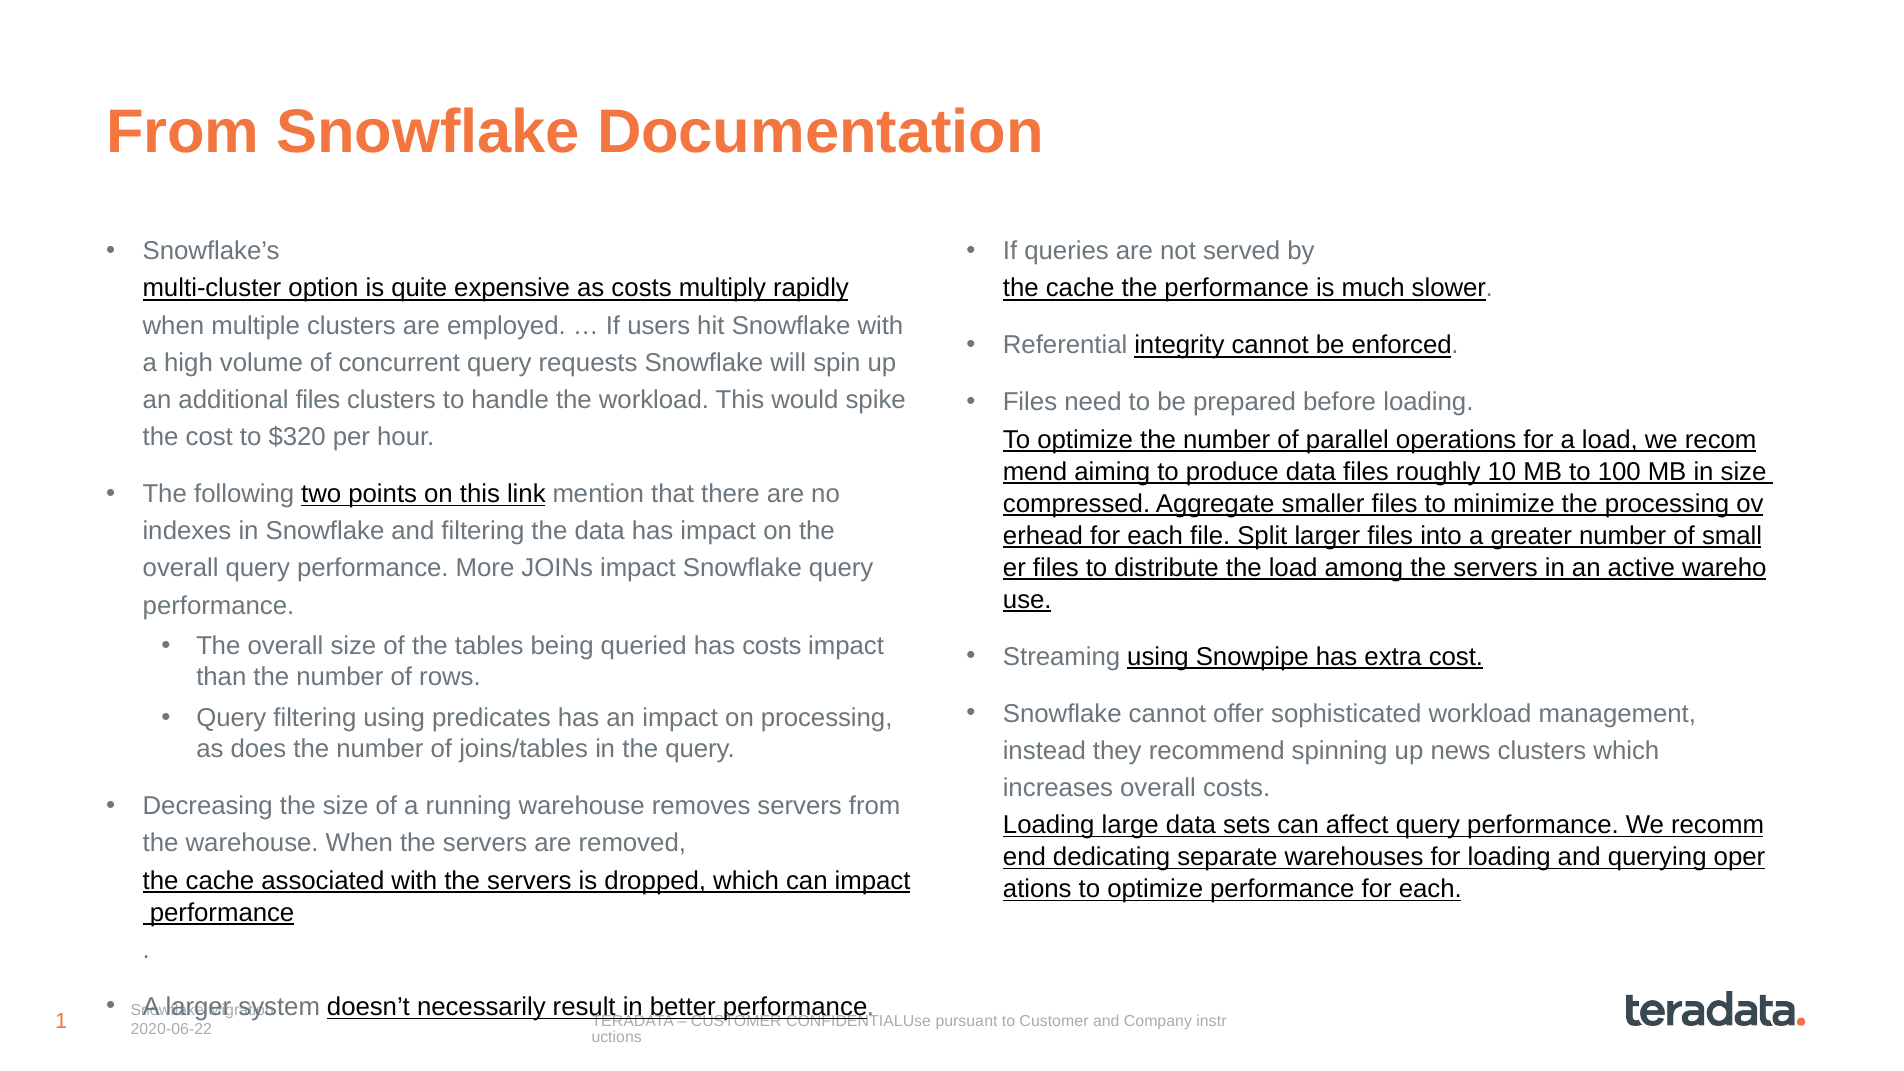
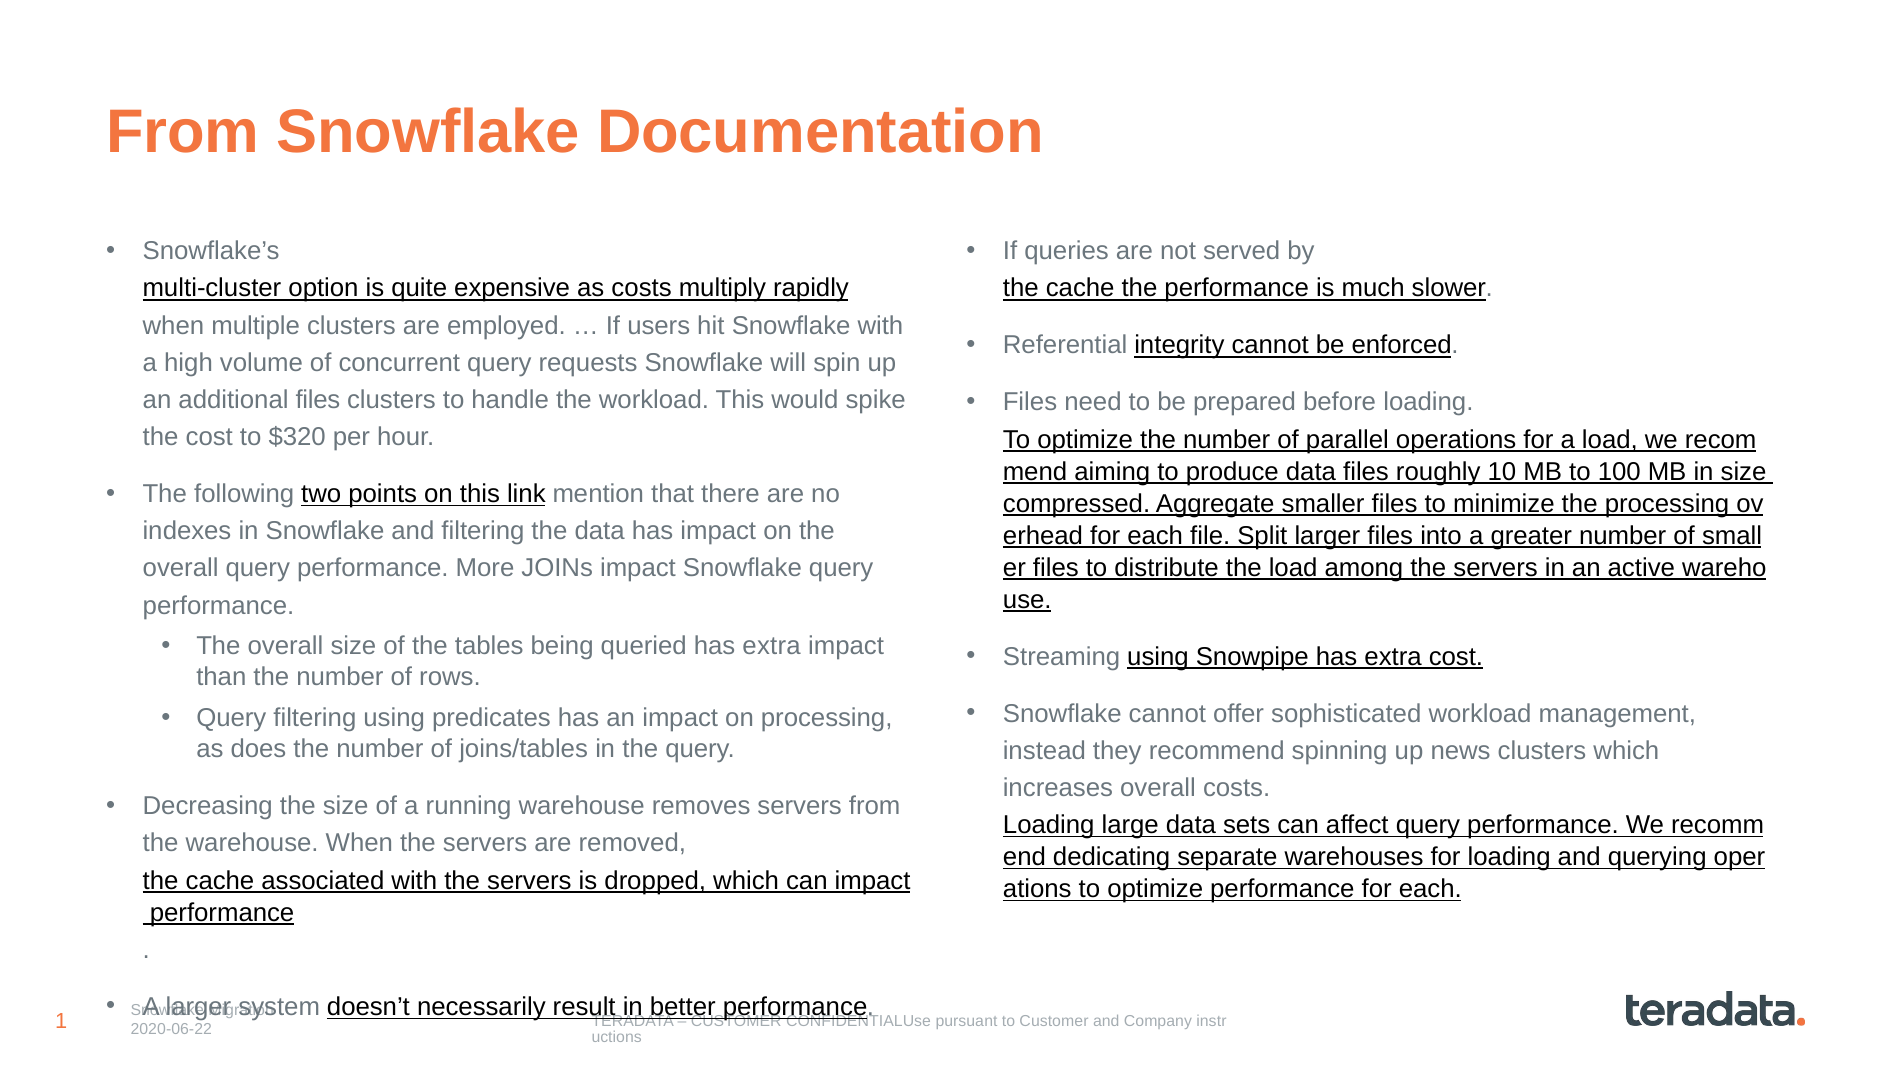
queried has costs: costs -> extra
